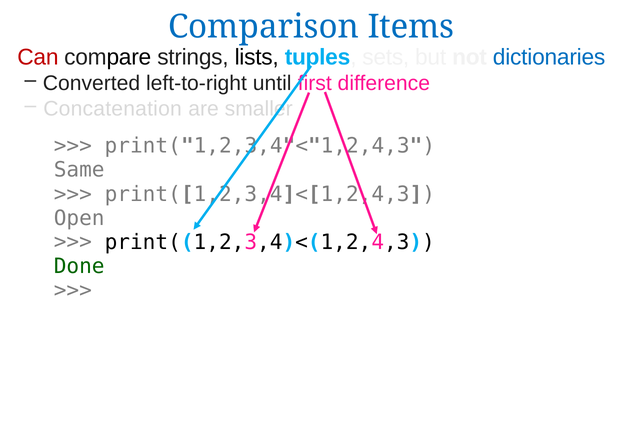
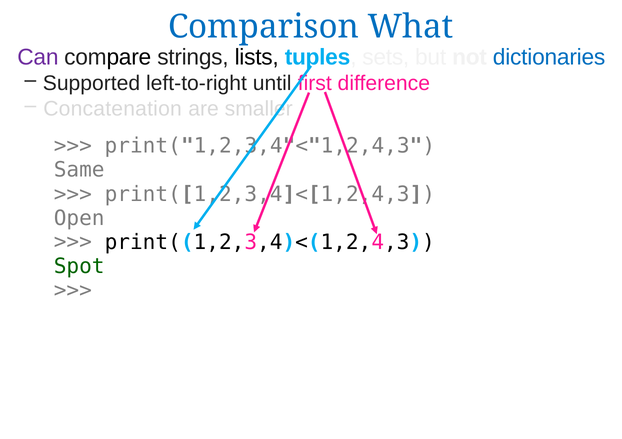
Items: Items -> What
Can colour: red -> purple
Converted: Converted -> Supported
Done: Done -> Spot
